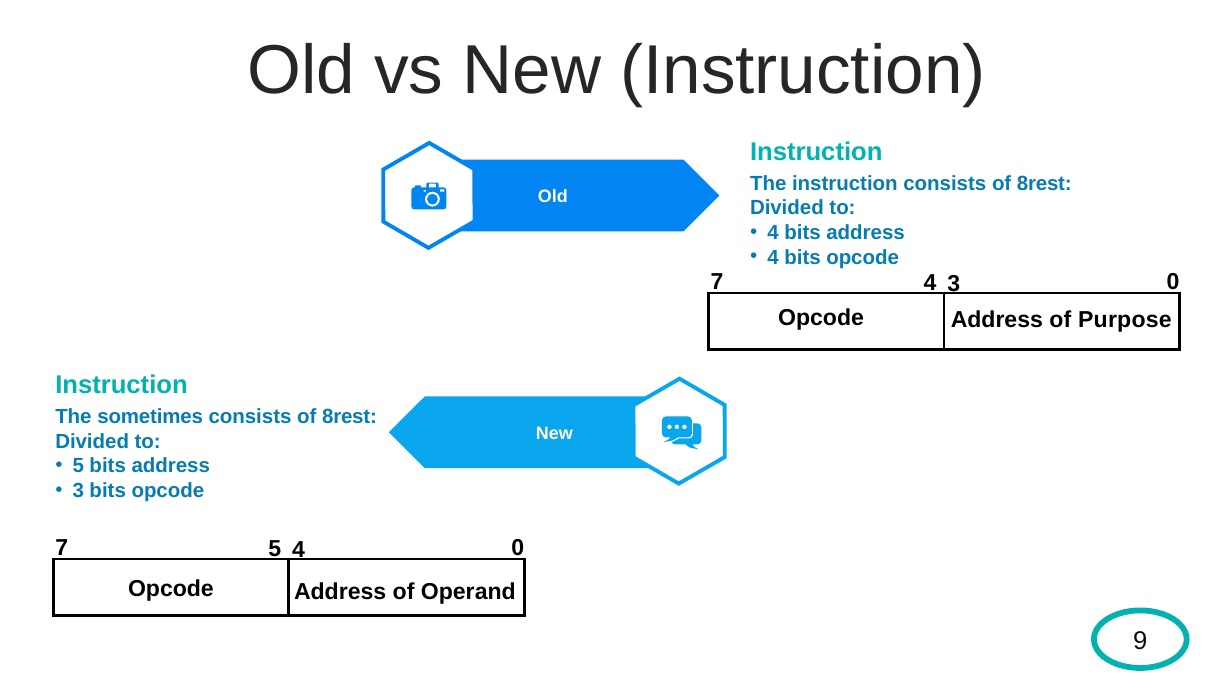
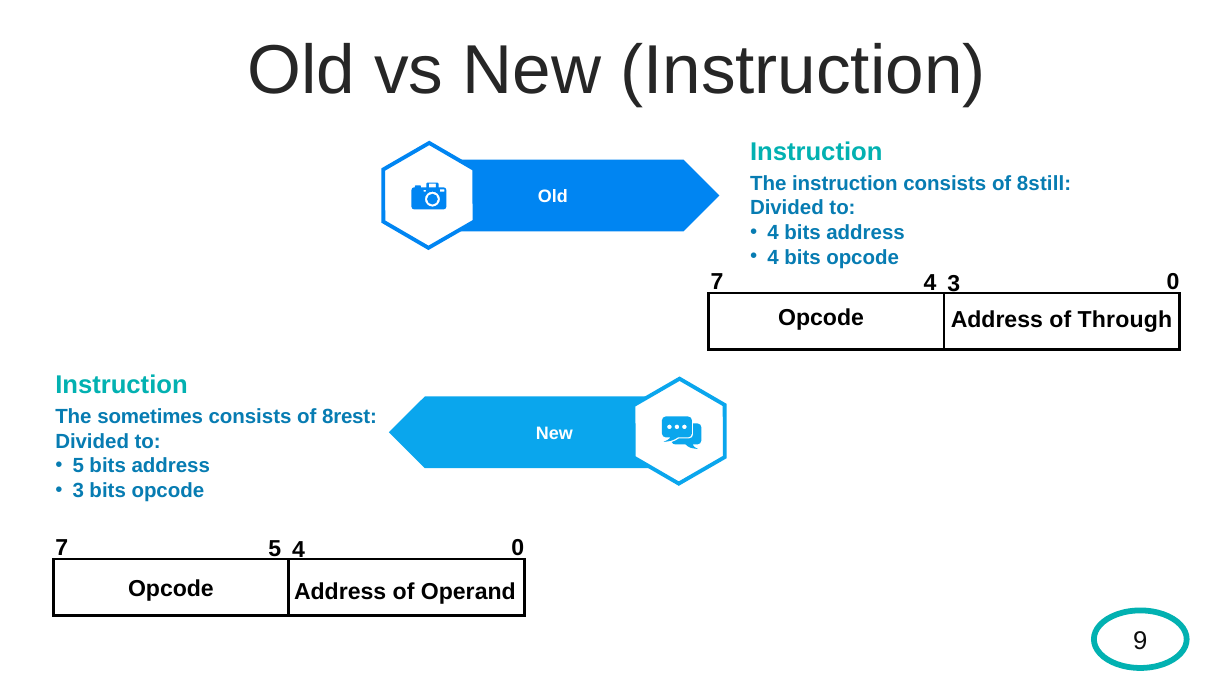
instruction consists of 8rest: 8rest -> 8still
Purpose: Purpose -> Through
